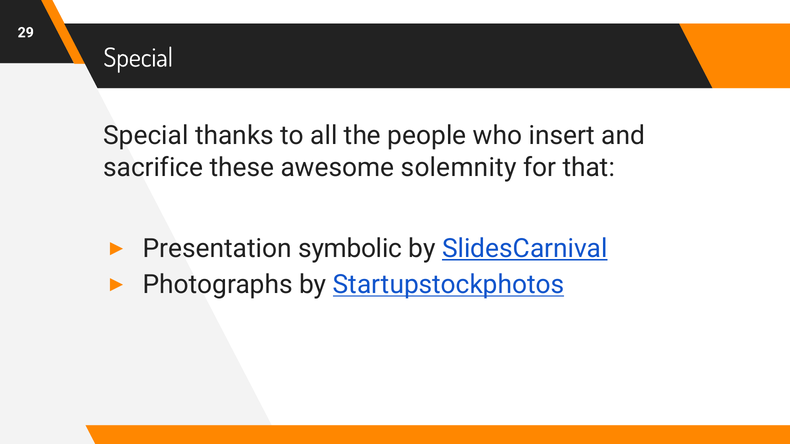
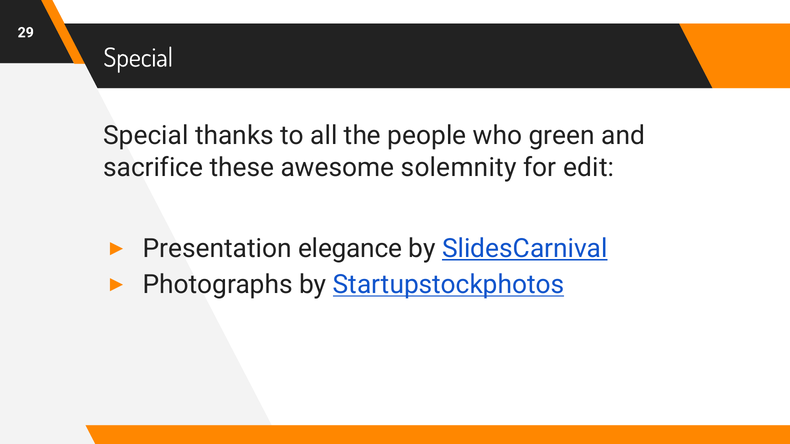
insert: insert -> green
that: that -> edit
symbolic: symbolic -> elegance
